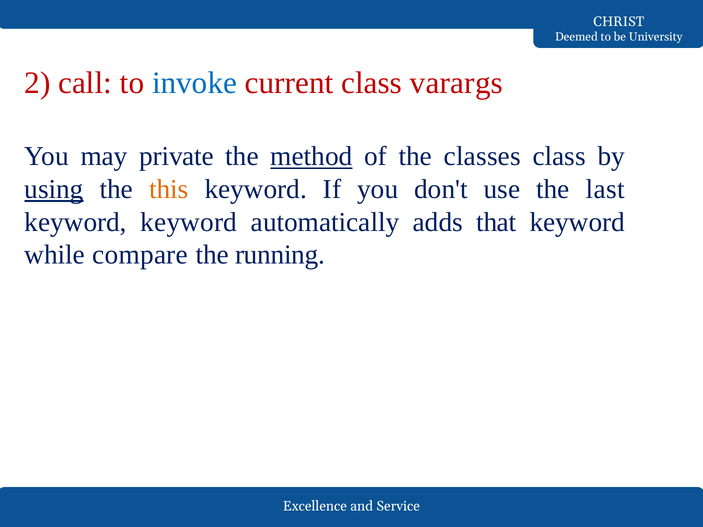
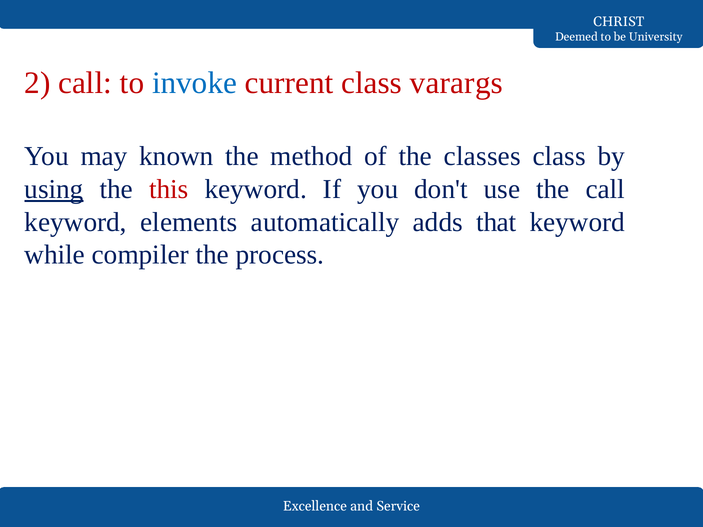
private: private -> known
method underline: present -> none
this colour: orange -> red
the last: last -> call
keyword keyword: keyword -> elements
compare: compare -> compiler
running: running -> process
